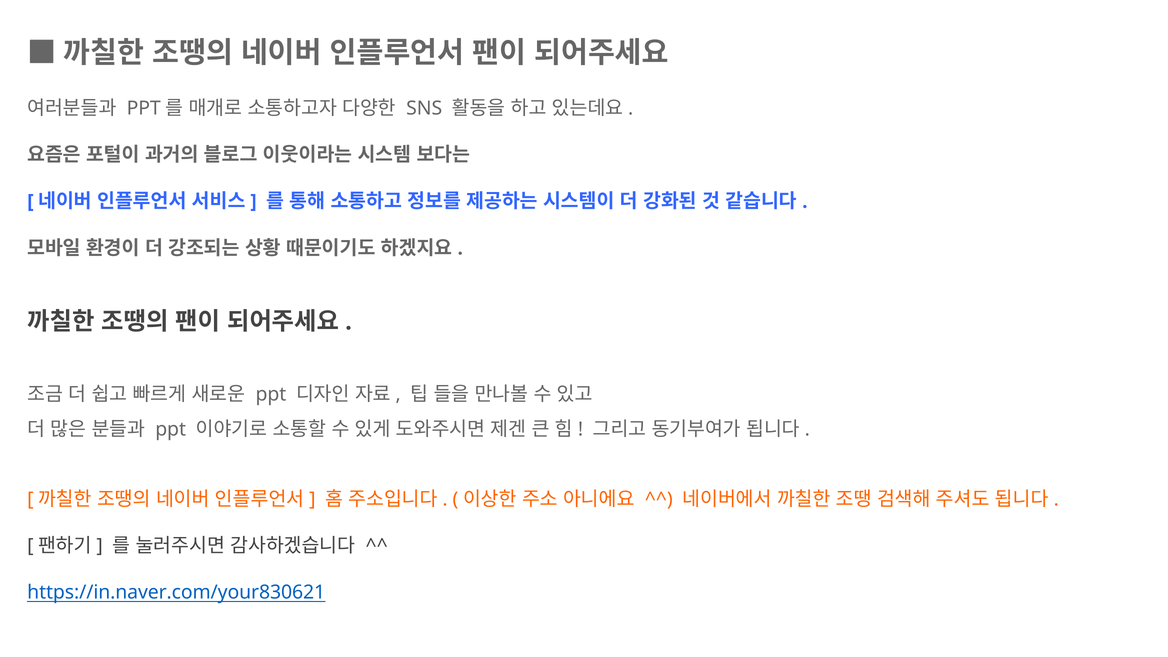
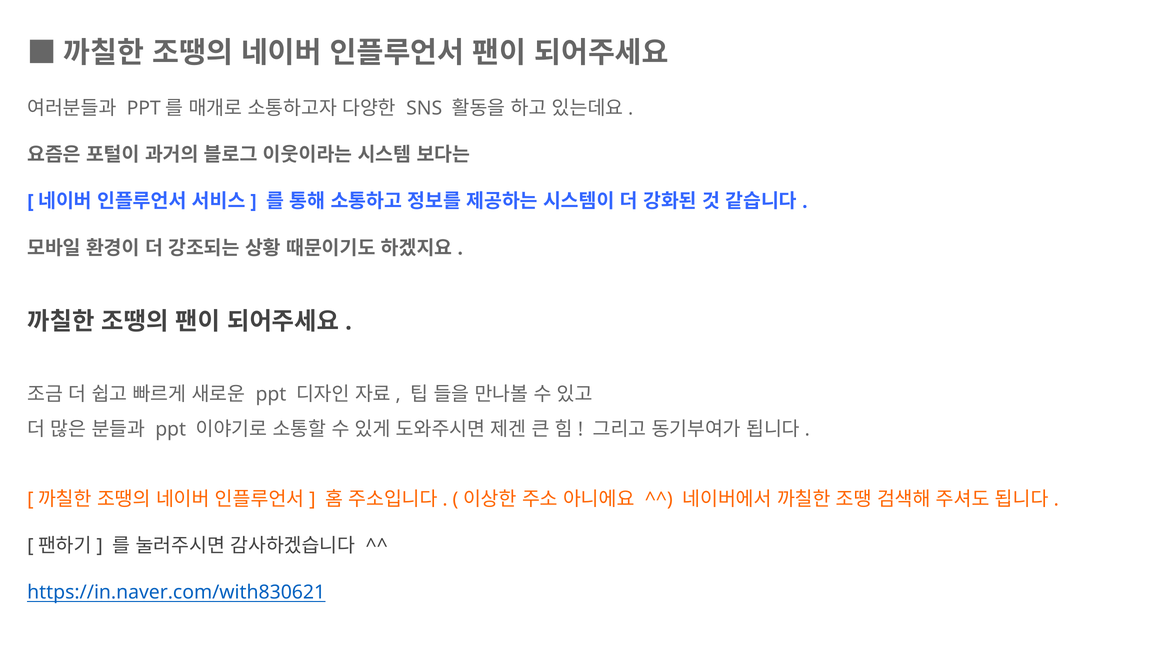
https://in.naver.com/your830621: https://in.naver.com/your830621 -> https://in.naver.com/with830621
